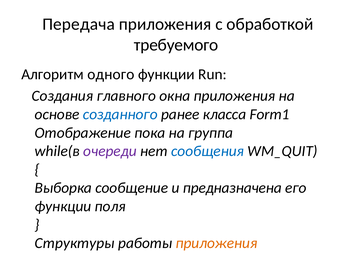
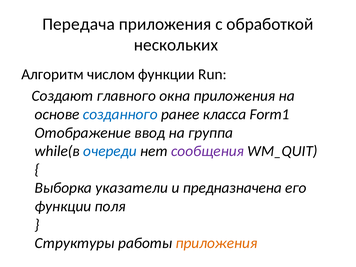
требуемого: требуемого -> нескольких
одного: одного -> числом
Создания: Создания -> Создают
пока: пока -> ввод
очереди colour: purple -> blue
сообщения colour: blue -> purple
сообщение: сообщение -> указатели
